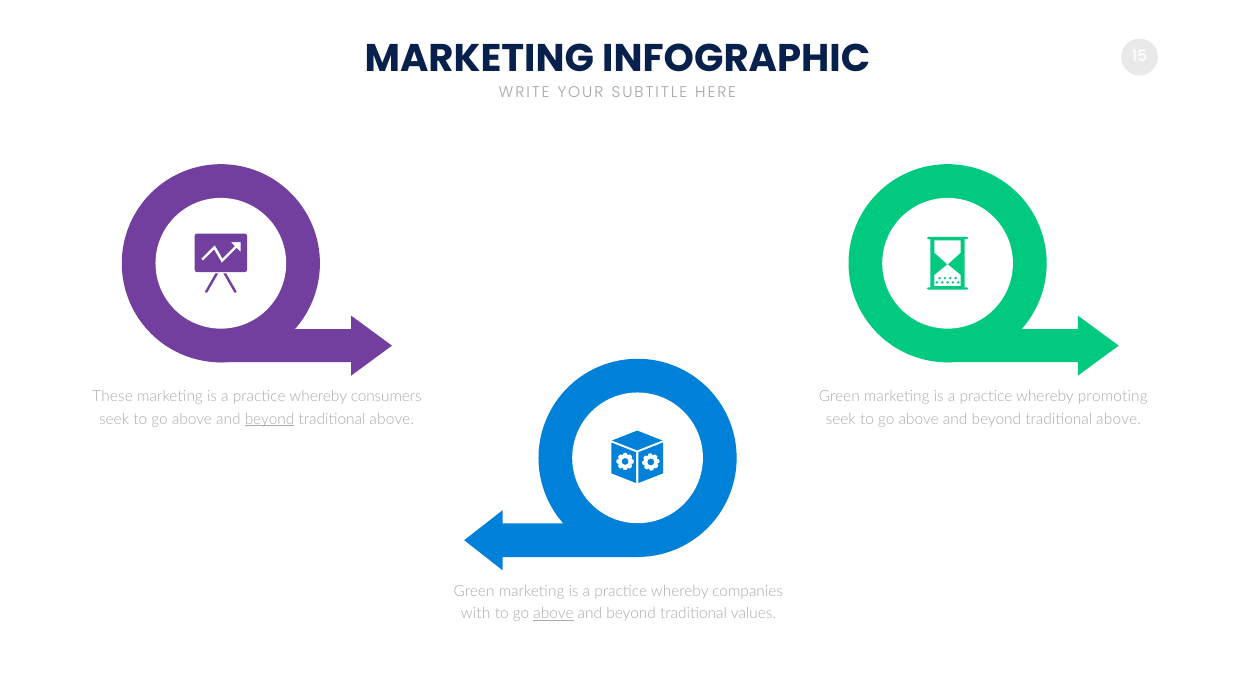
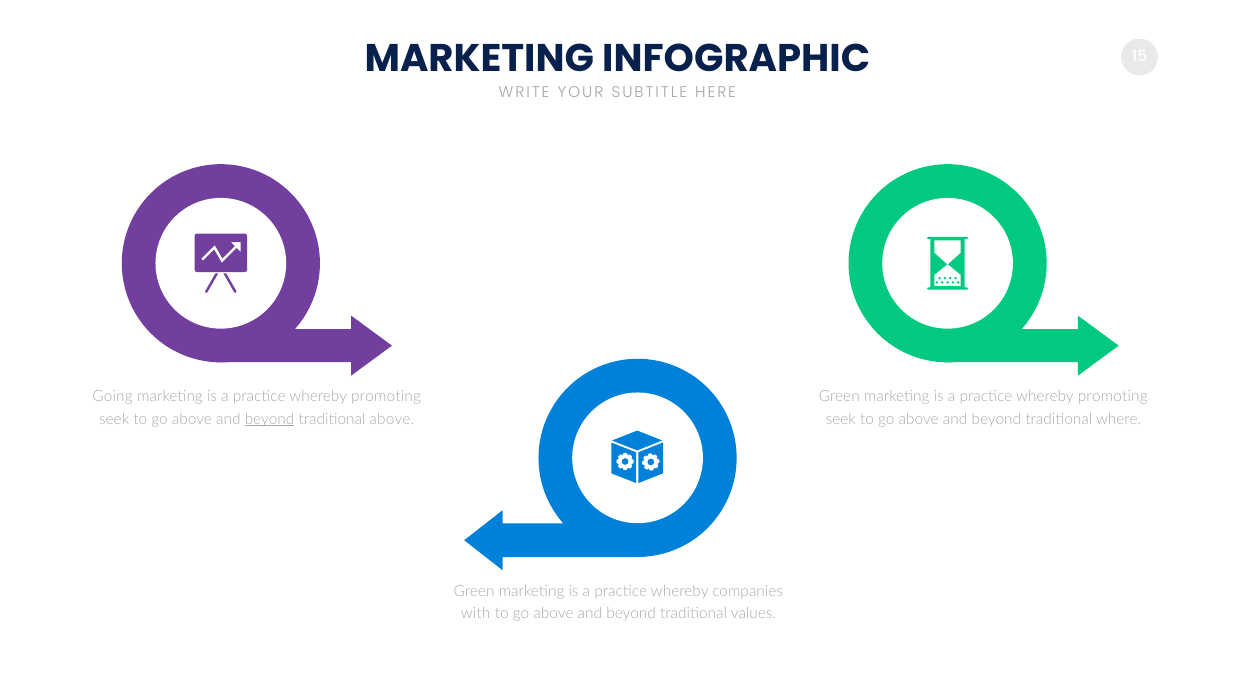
These: These -> Going
consumers at (386, 397): consumers -> promoting
above at (1119, 419): above -> where
above at (554, 614) underline: present -> none
